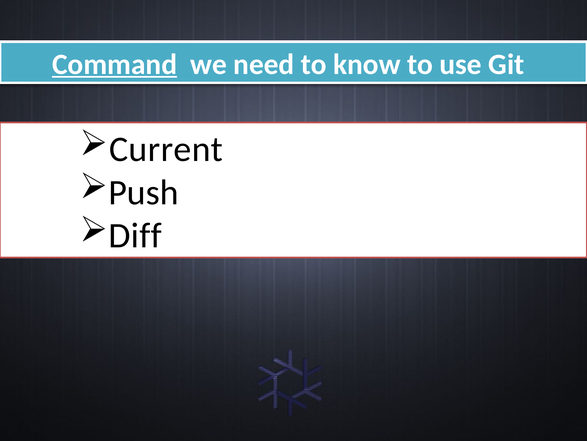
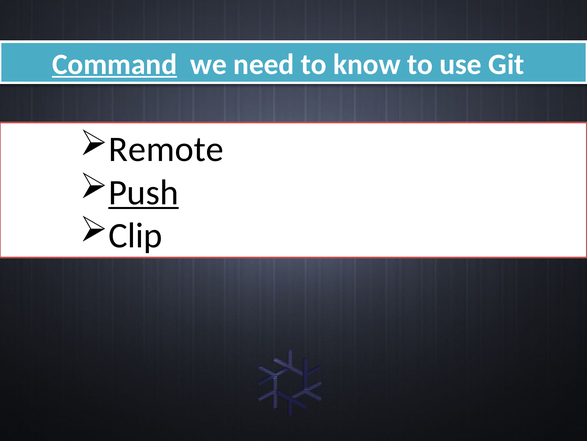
Current: Current -> Remote
Push underline: none -> present
Diff: Diff -> Clip
